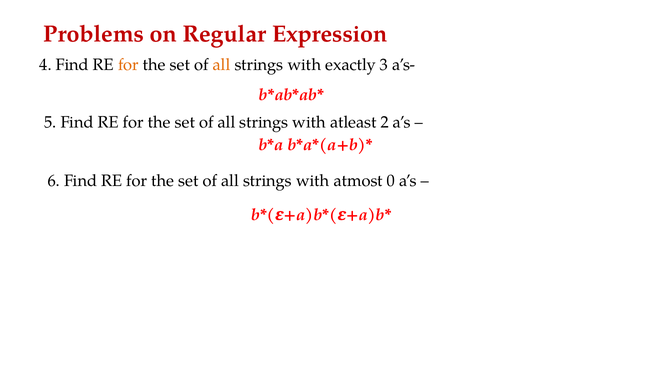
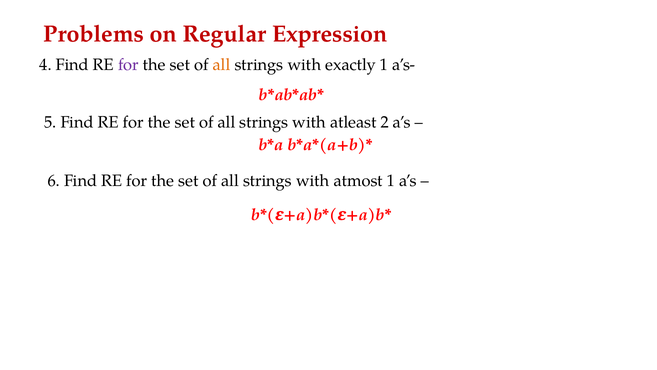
for at (128, 65) colour: orange -> purple
exactly 3: 3 -> 1
atmost 0: 0 -> 1
